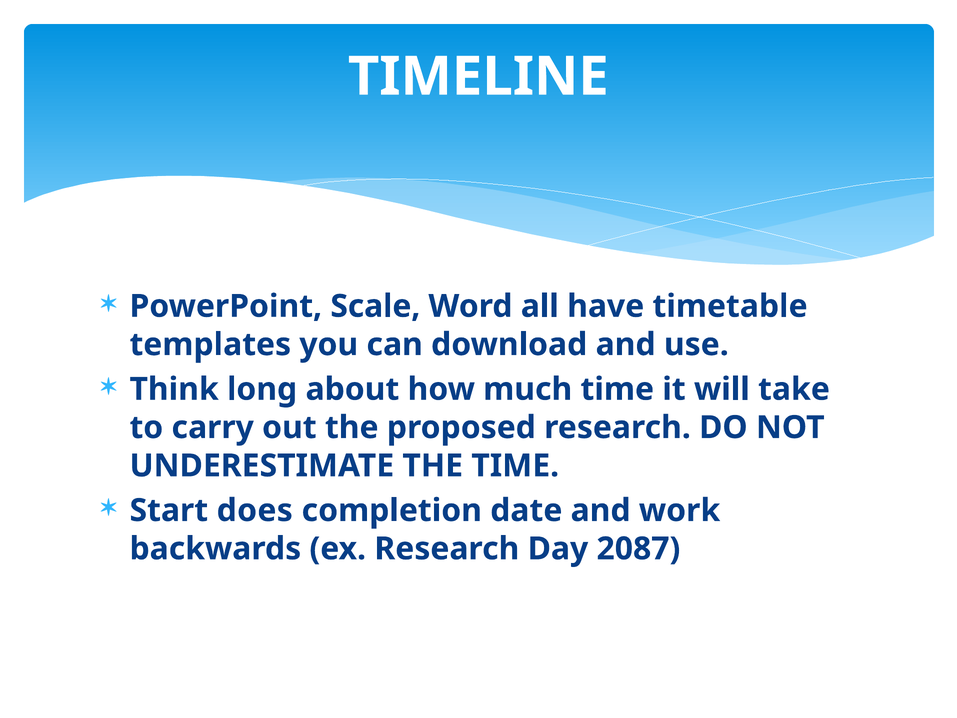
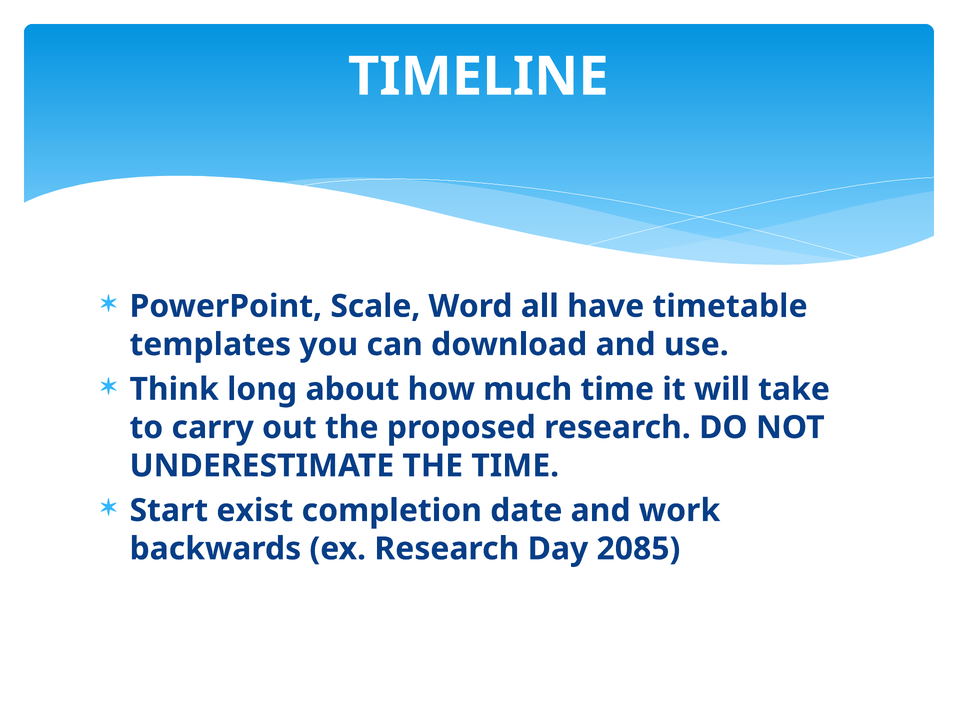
does: does -> exist
2087: 2087 -> 2085
